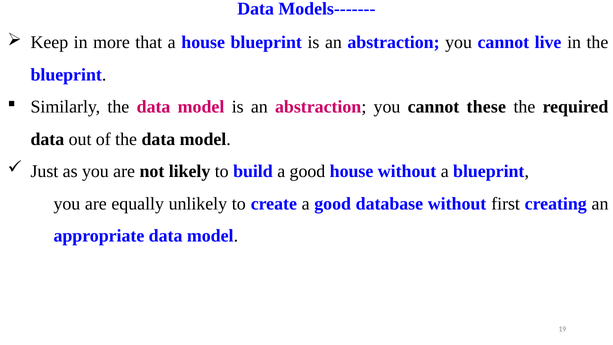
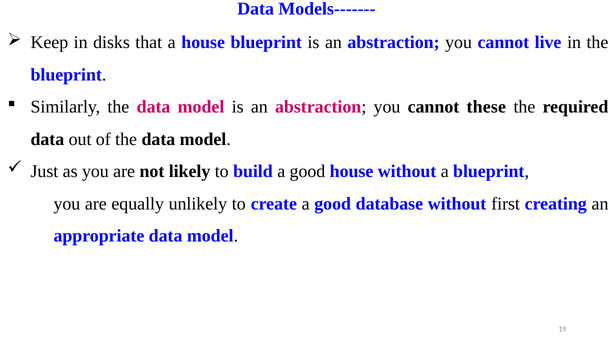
more: more -> disks
